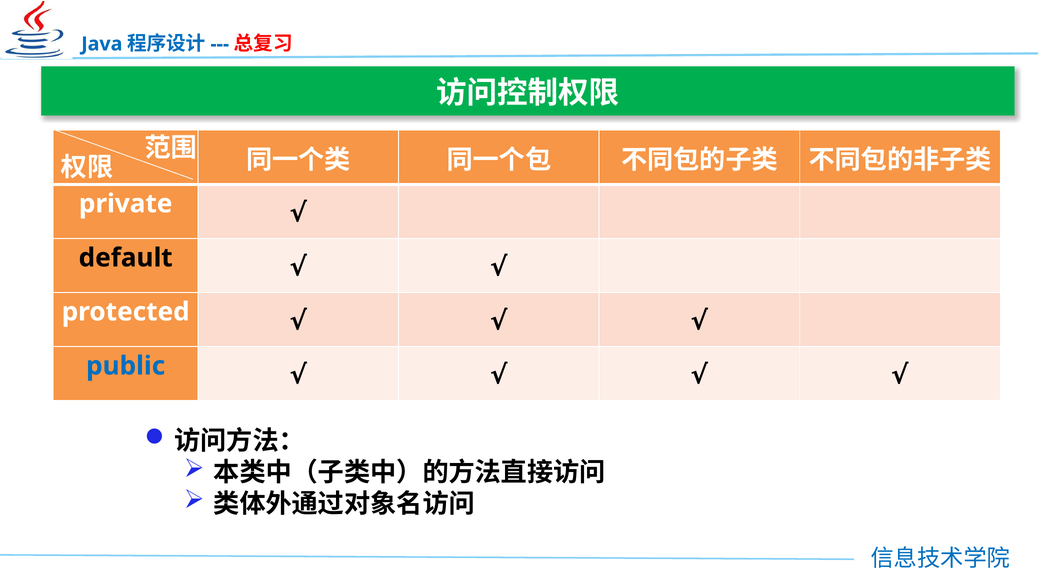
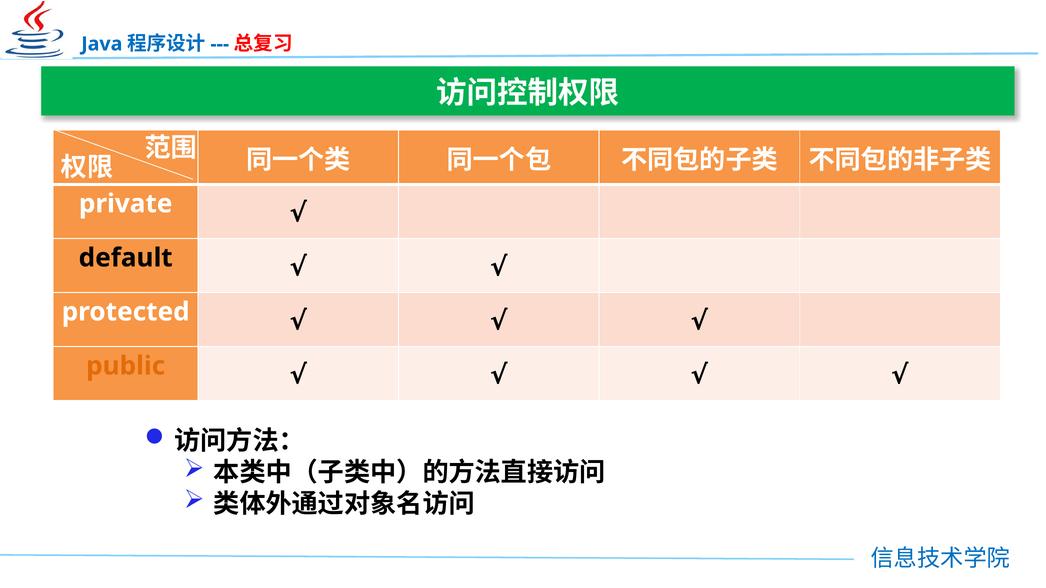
public colour: blue -> orange
